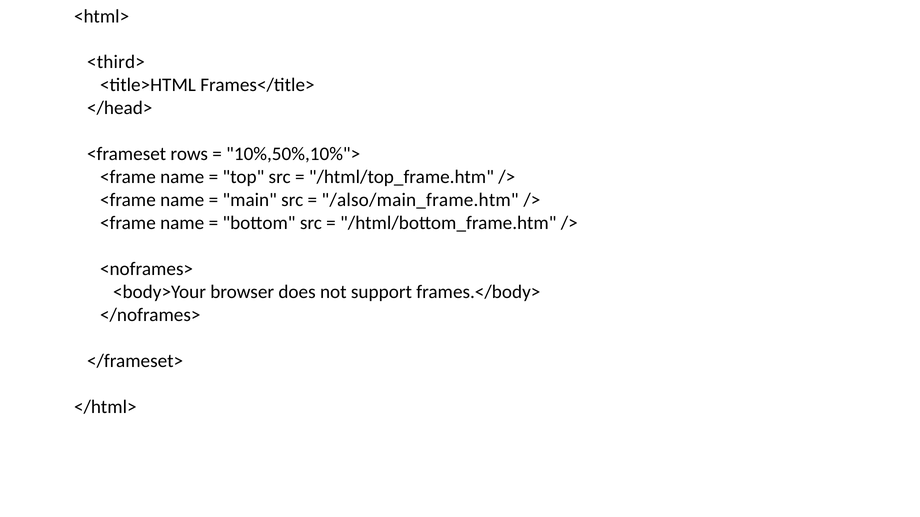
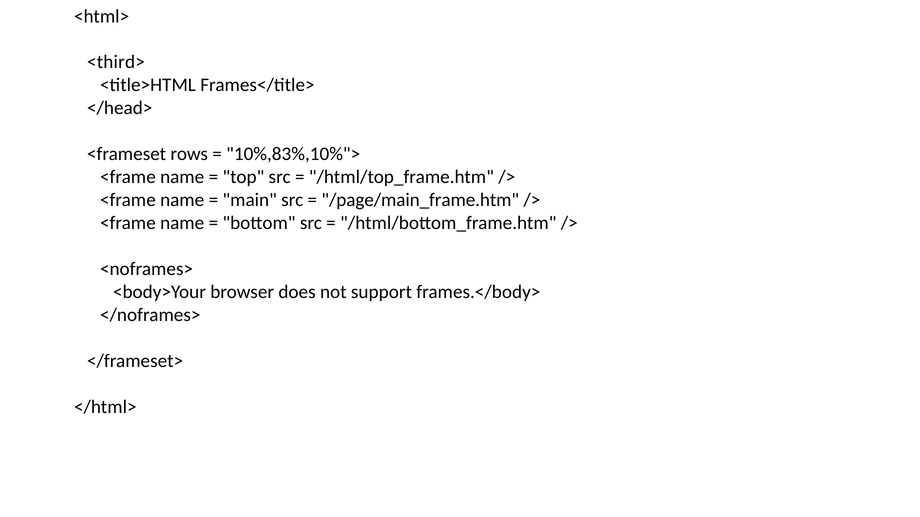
10%,50%,10%">: 10%,50%,10%"> -> 10%,83%,10%">
/also/main_frame.htm: /also/main_frame.htm -> /page/main_frame.htm
